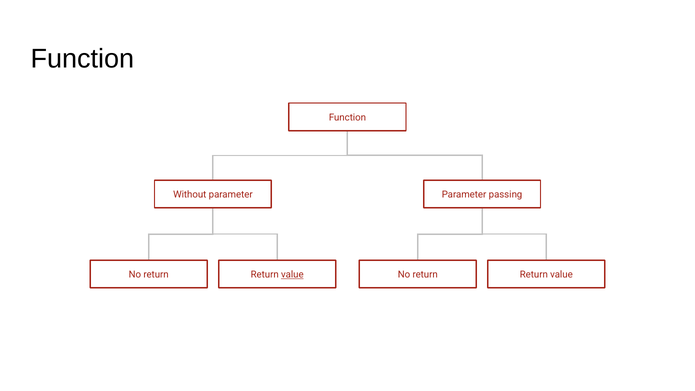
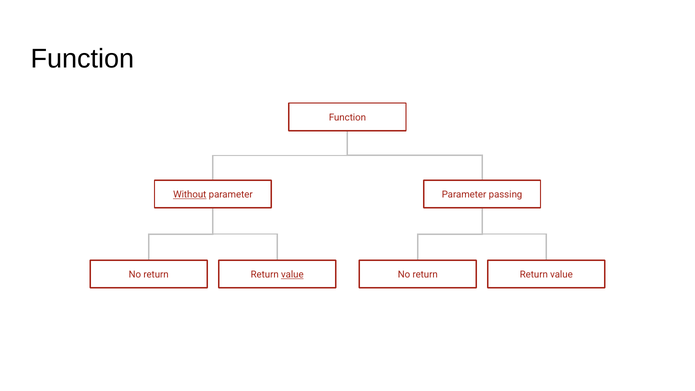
Without underline: none -> present
